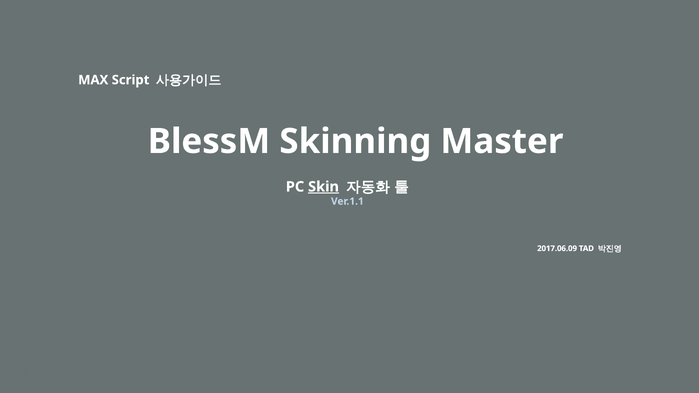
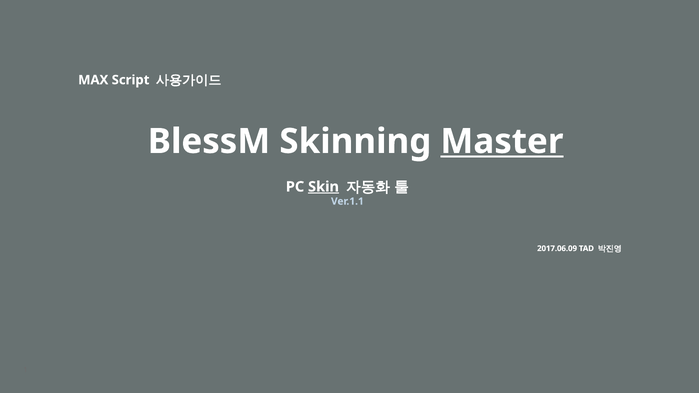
Master underline: none -> present
